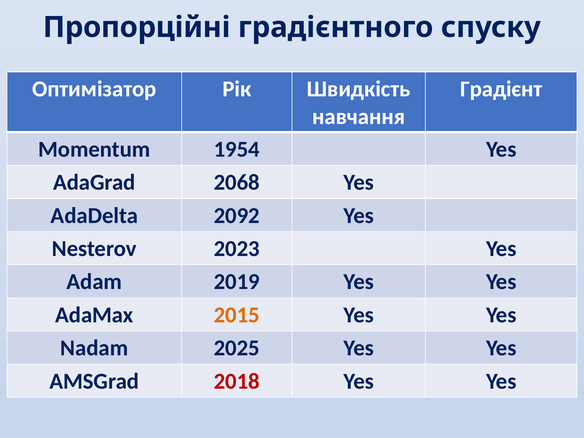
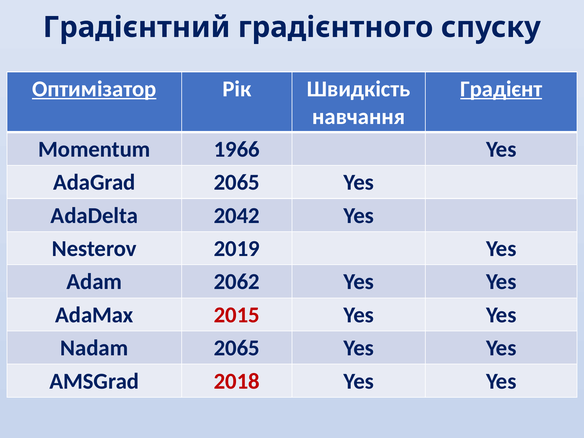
Пропорційні: Пропорційні -> Градієнтний
Оптимізатор underline: none -> present
Градієнт underline: none -> present
1954: 1954 -> 1966
AdaGrad 2068: 2068 -> 2065
2092: 2092 -> 2042
2023: 2023 -> 2019
2019: 2019 -> 2062
2015 colour: orange -> red
Nadam 2025: 2025 -> 2065
